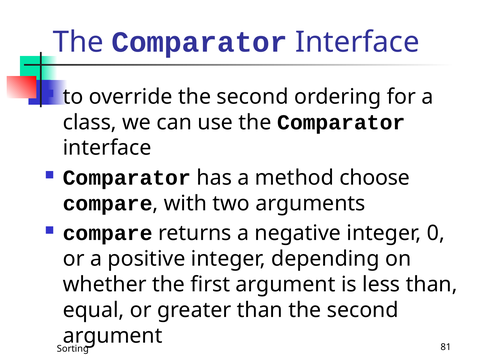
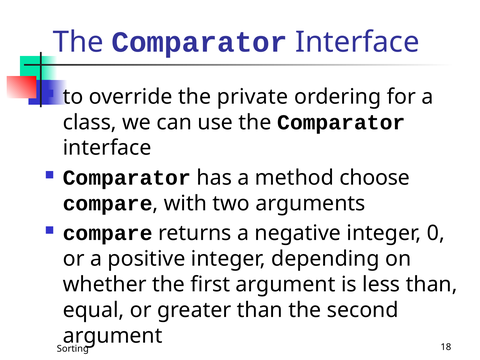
override the second: second -> private
81: 81 -> 18
